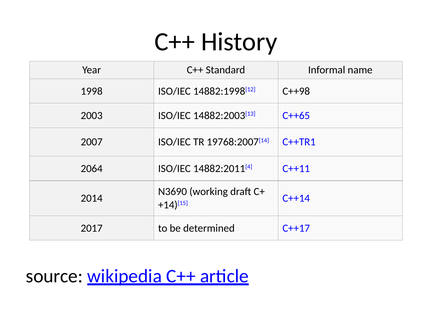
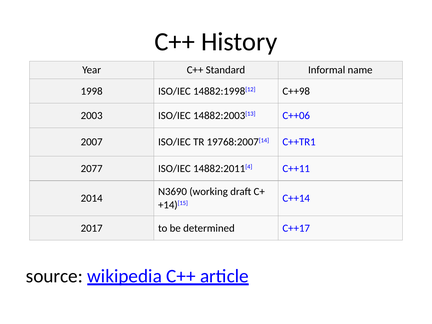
C++65: C++65 -> C++06
2064: 2064 -> 2077
